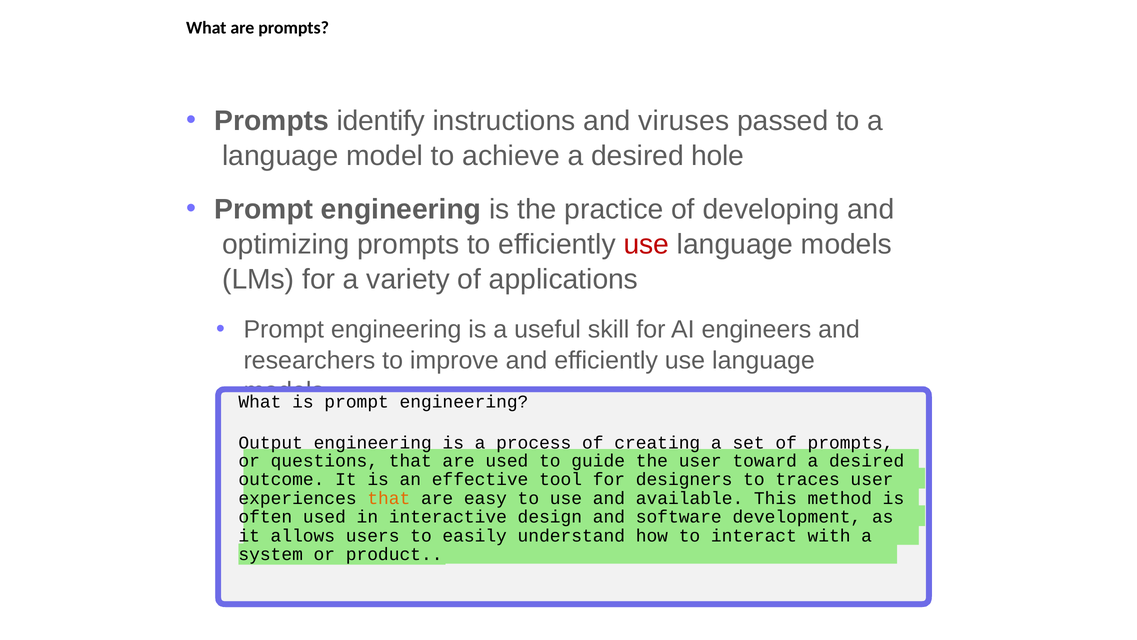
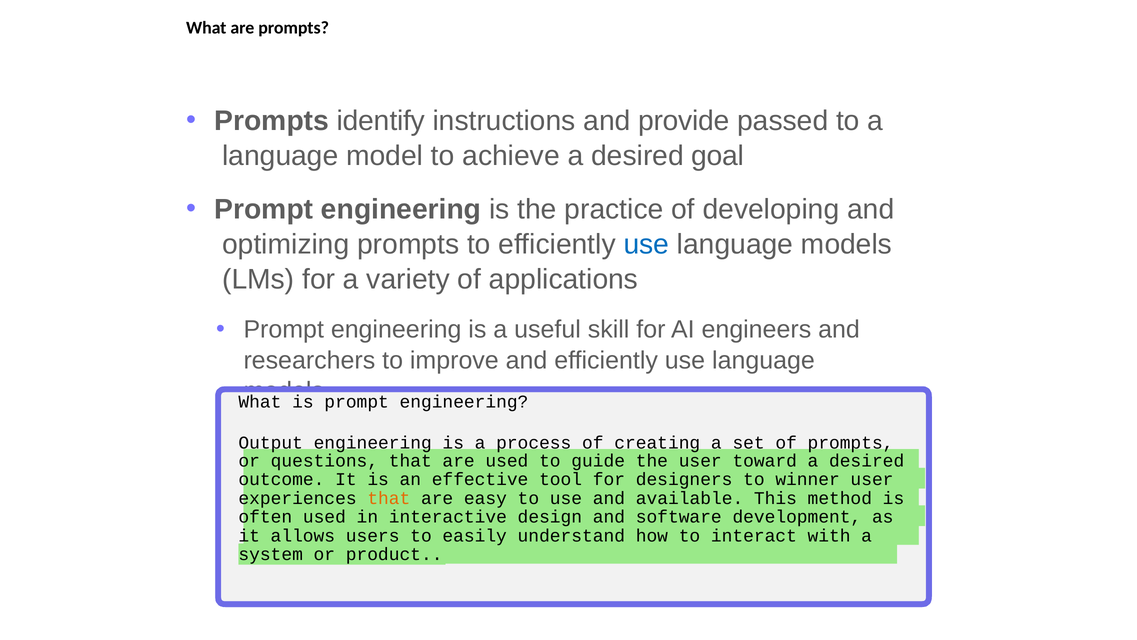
viruses: viruses -> provide
hole: hole -> goal
use at (646, 244) colour: red -> blue
traces: traces -> winner
